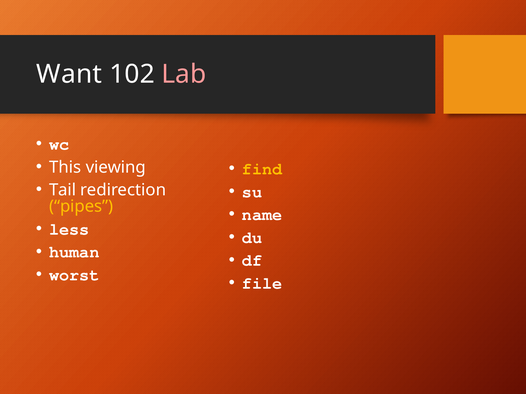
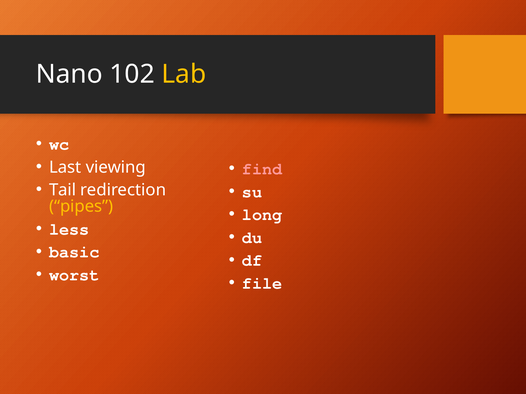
Want: Want -> Nano
Lab colour: pink -> yellow
This: This -> Last
find colour: yellow -> pink
name: name -> long
human: human -> basic
